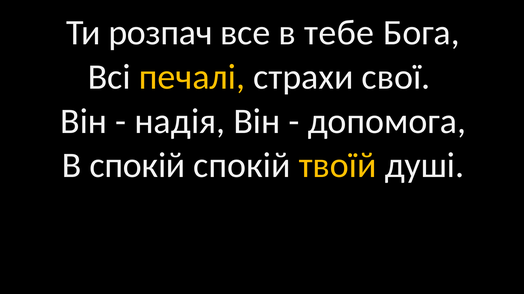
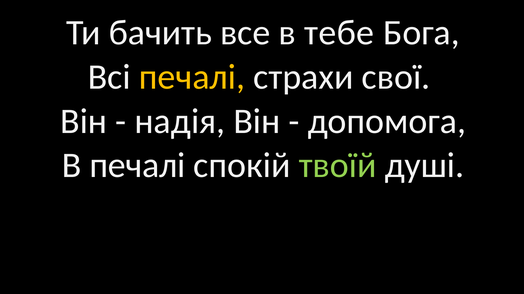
розпач: розпач -> бачить
В спокій: спокій -> печалі
твоїй colour: yellow -> light green
